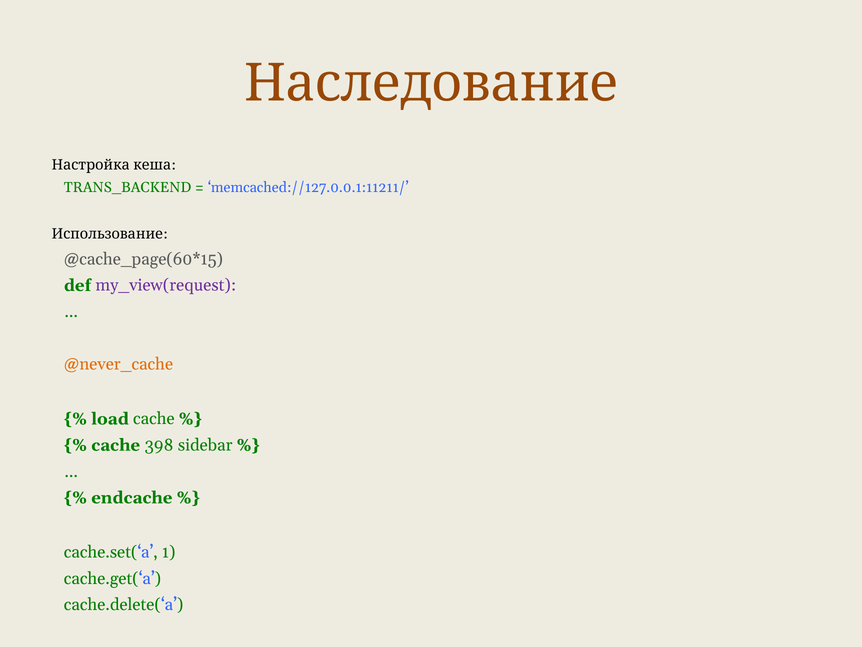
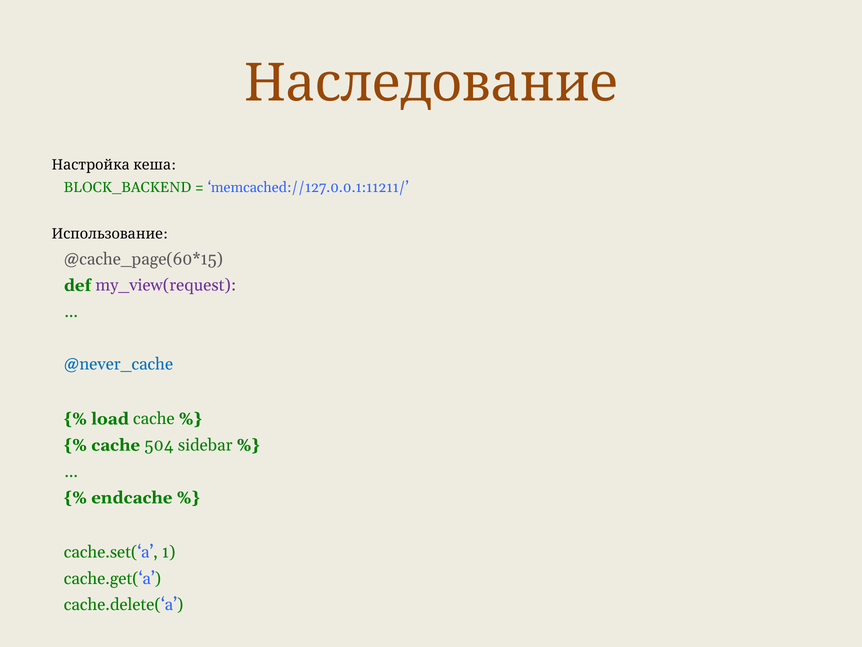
TRANS_BACKEND: TRANS_BACKEND -> BLOCK_BACKEND
@never_cache colour: orange -> blue
398: 398 -> 504
